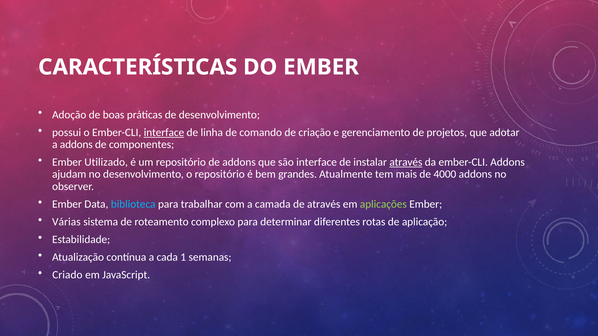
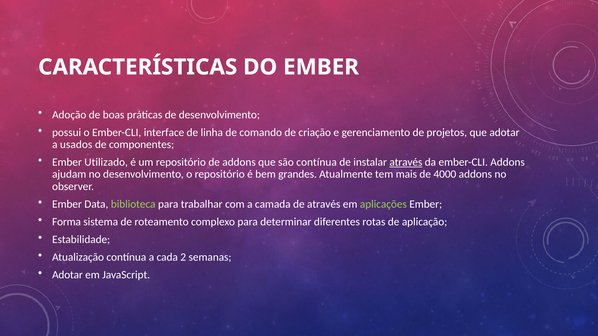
interface at (164, 133) underline: present -> none
a addons: addons -> usados
são interface: interface -> contínua
biblioteca colour: light blue -> light green
Várias: Várias -> Forma
1: 1 -> 2
Criado at (67, 275): Criado -> Adotar
